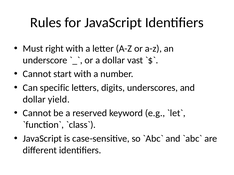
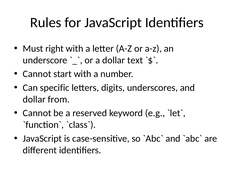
vast: vast -> text
yield: yield -> from
